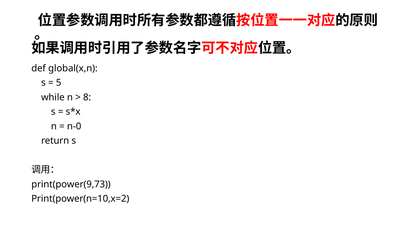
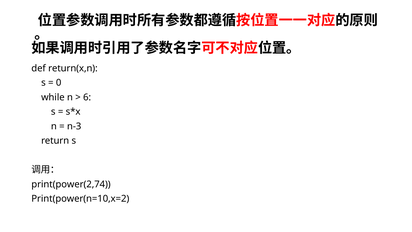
global(x,n: global(x,n -> return(x,n
5: 5 -> 0
8: 8 -> 6
n-0: n-0 -> n-3
print(power(9,73: print(power(9,73 -> print(power(2,74
